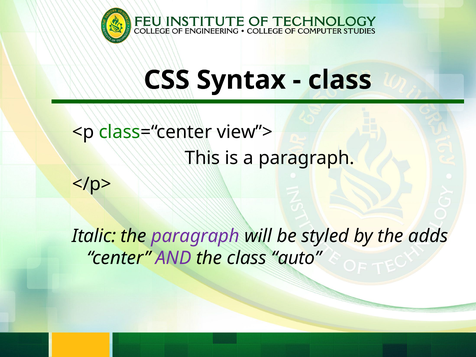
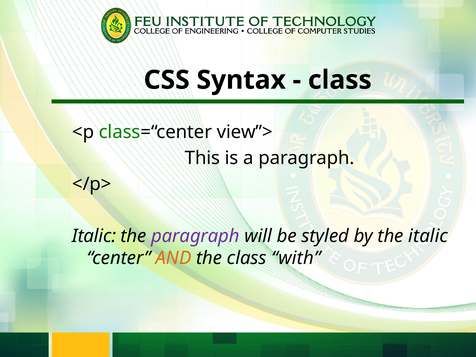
the adds: adds -> italic
AND colour: purple -> orange
auto: auto -> with
